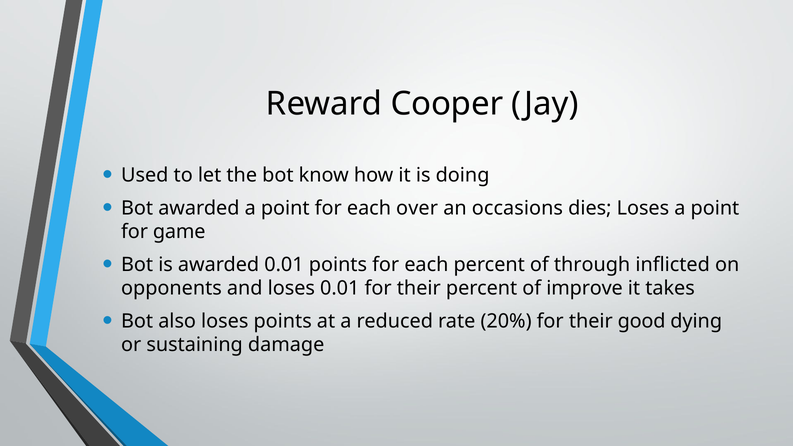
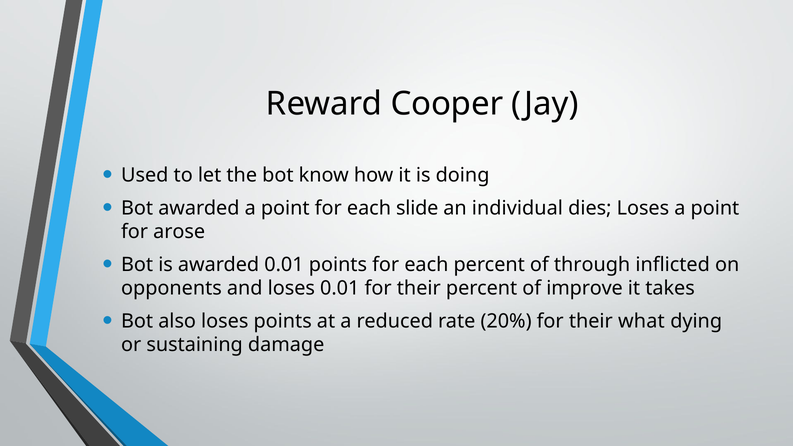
over: over -> slide
occasions: occasions -> individual
game: game -> arose
good: good -> what
